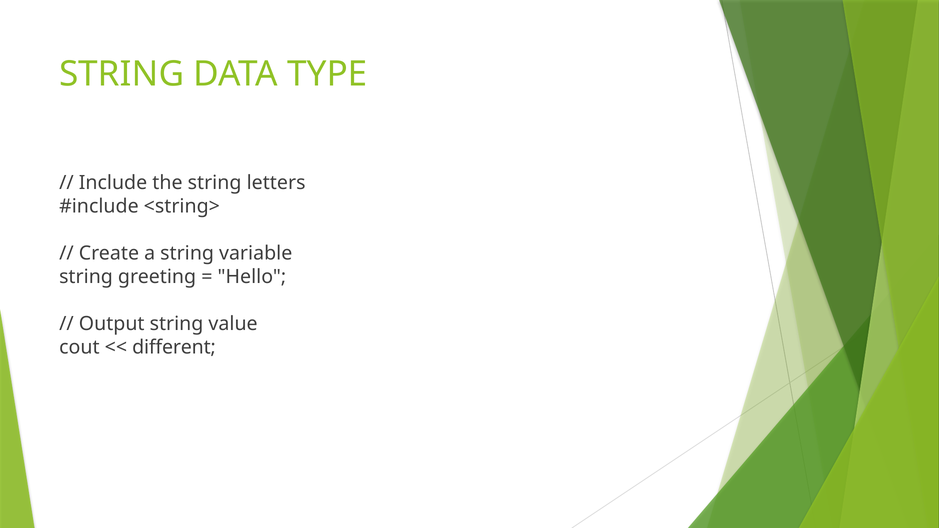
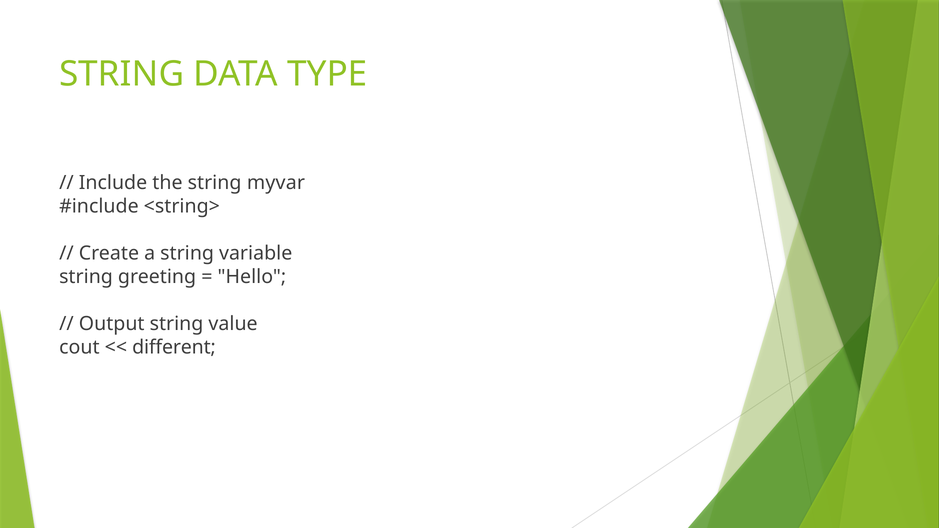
letters: letters -> myvar
